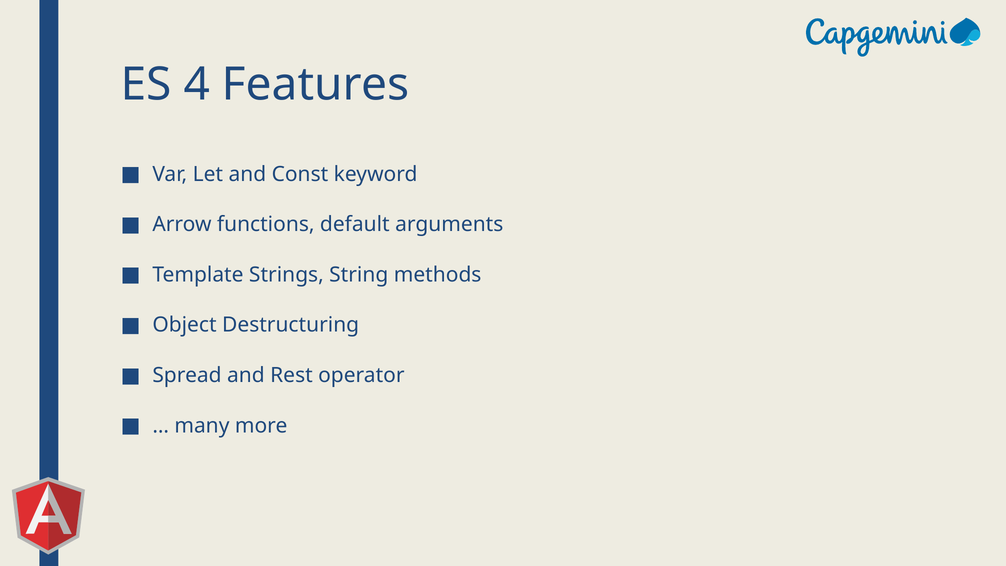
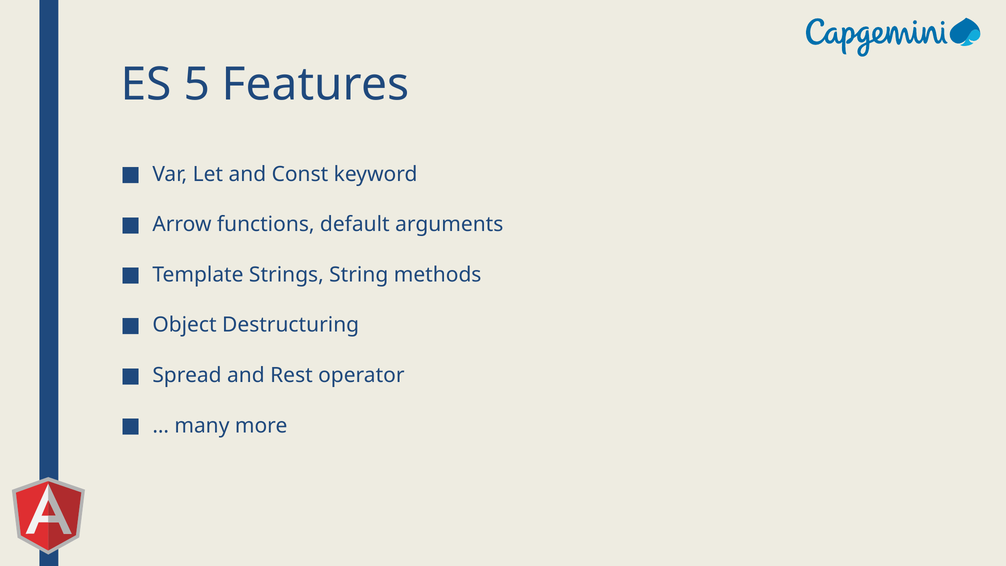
4: 4 -> 5
